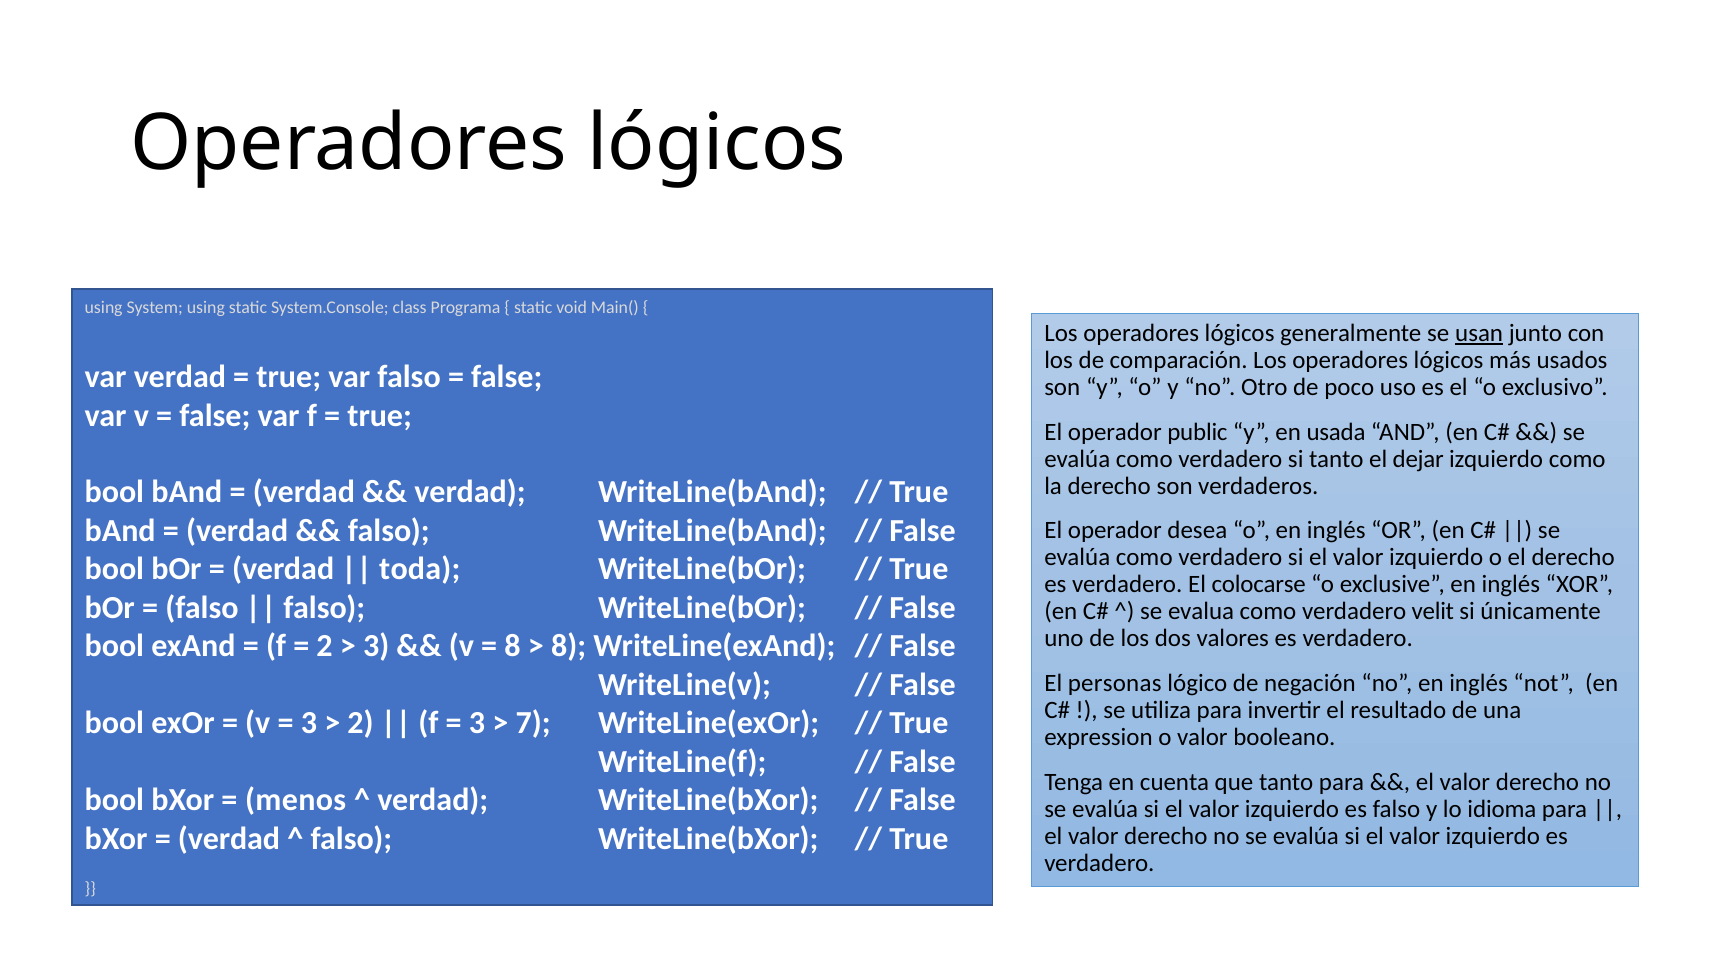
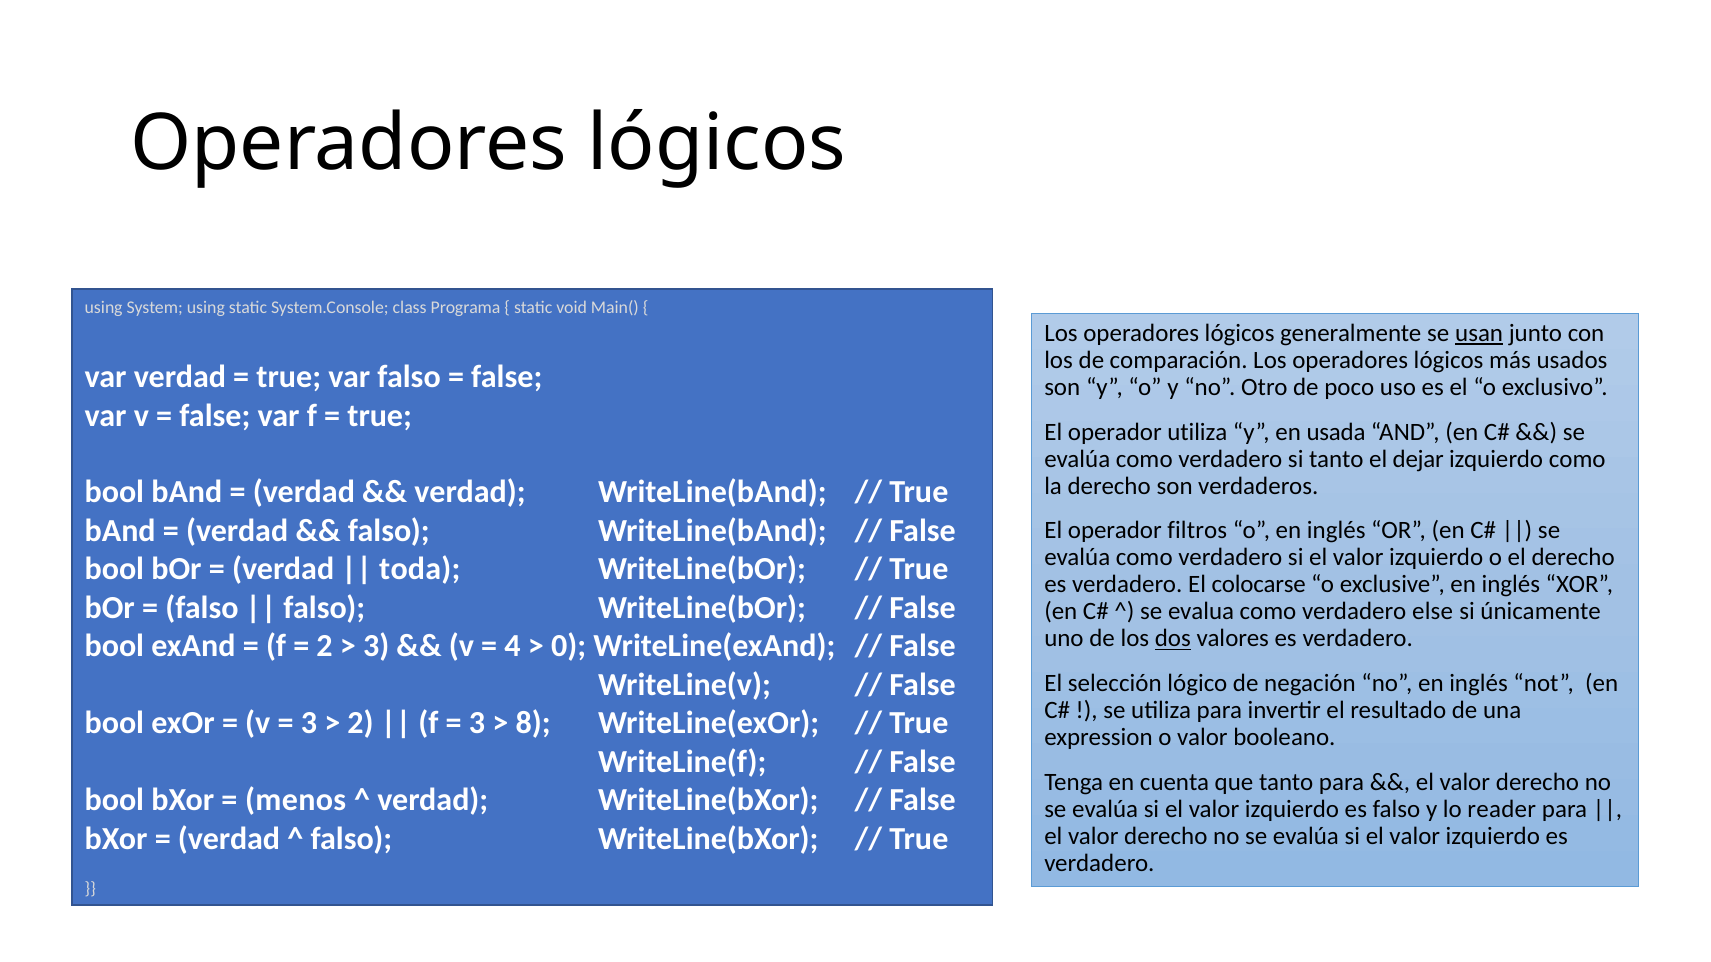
operador public: public -> utiliza
desea: desea -> filtros
velit: velit -> else
dos underline: none -> present
8 at (513, 647): 8 -> 4
8 at (569, 647): 8 -> 0
personas: personas -> selección
7: 7 -> 8
idioma: idioma -> reader
